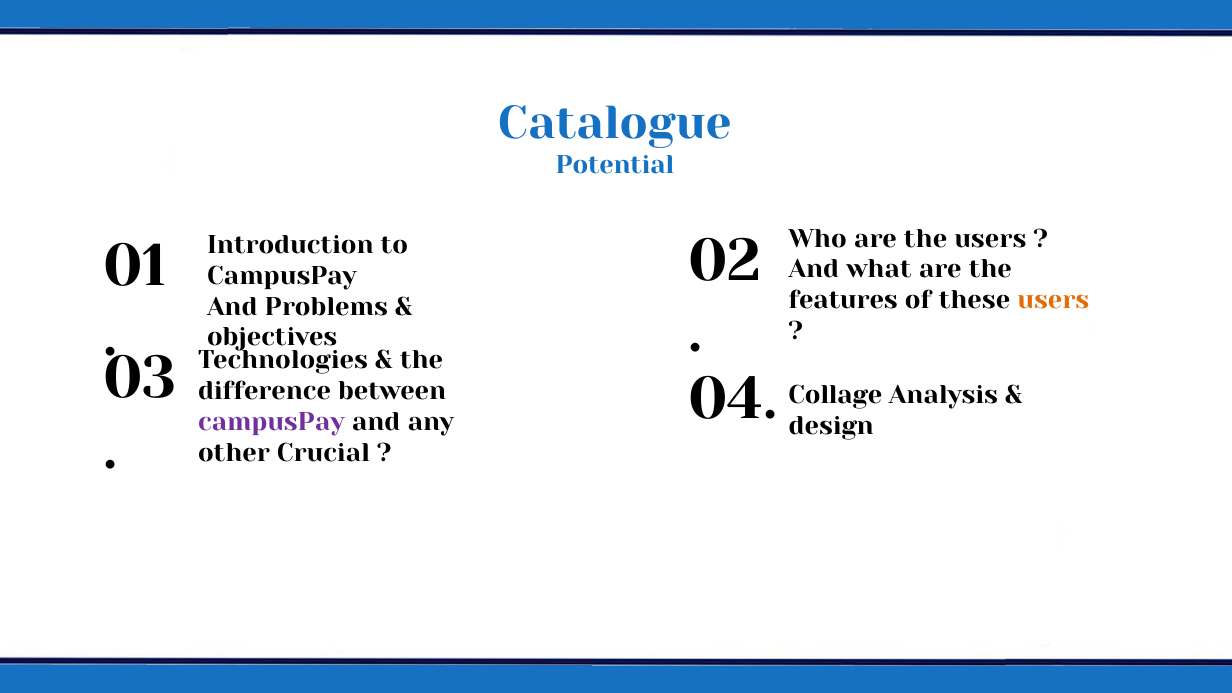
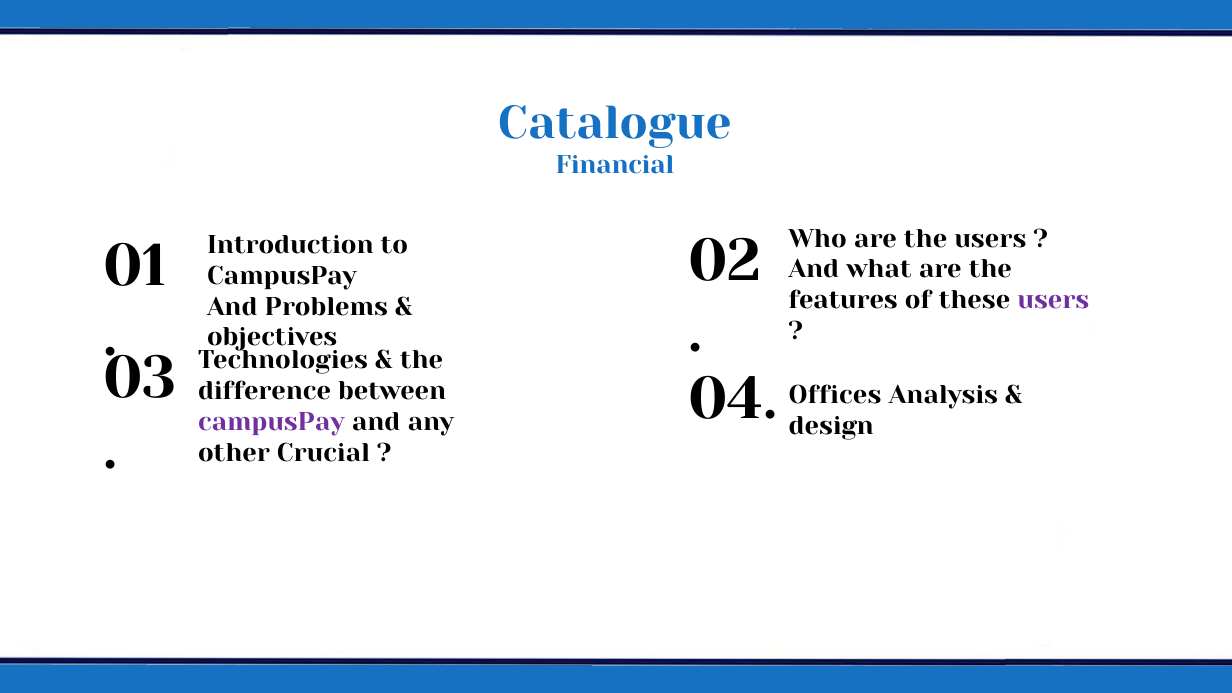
Potential: Potential -> Financial
users at (1053, 300) colour: orange -> purple
Collage: Collage -> Offices
